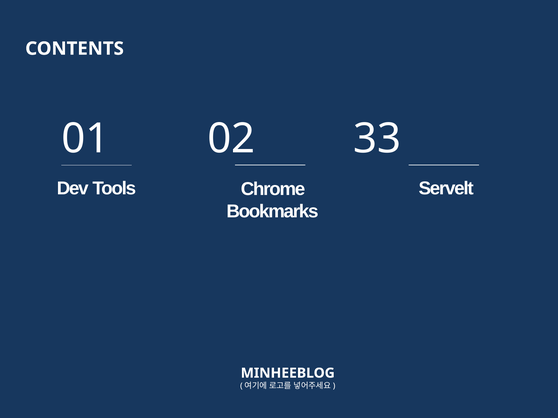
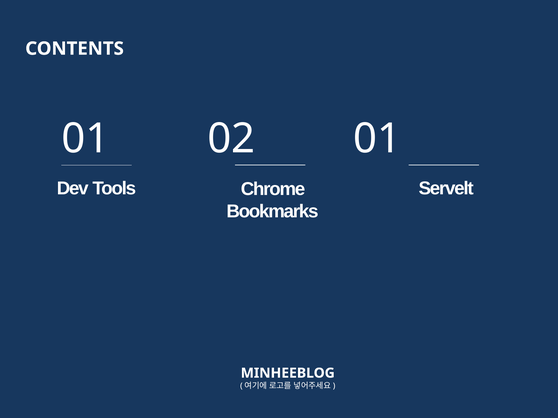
02 33: 33 -> 01
